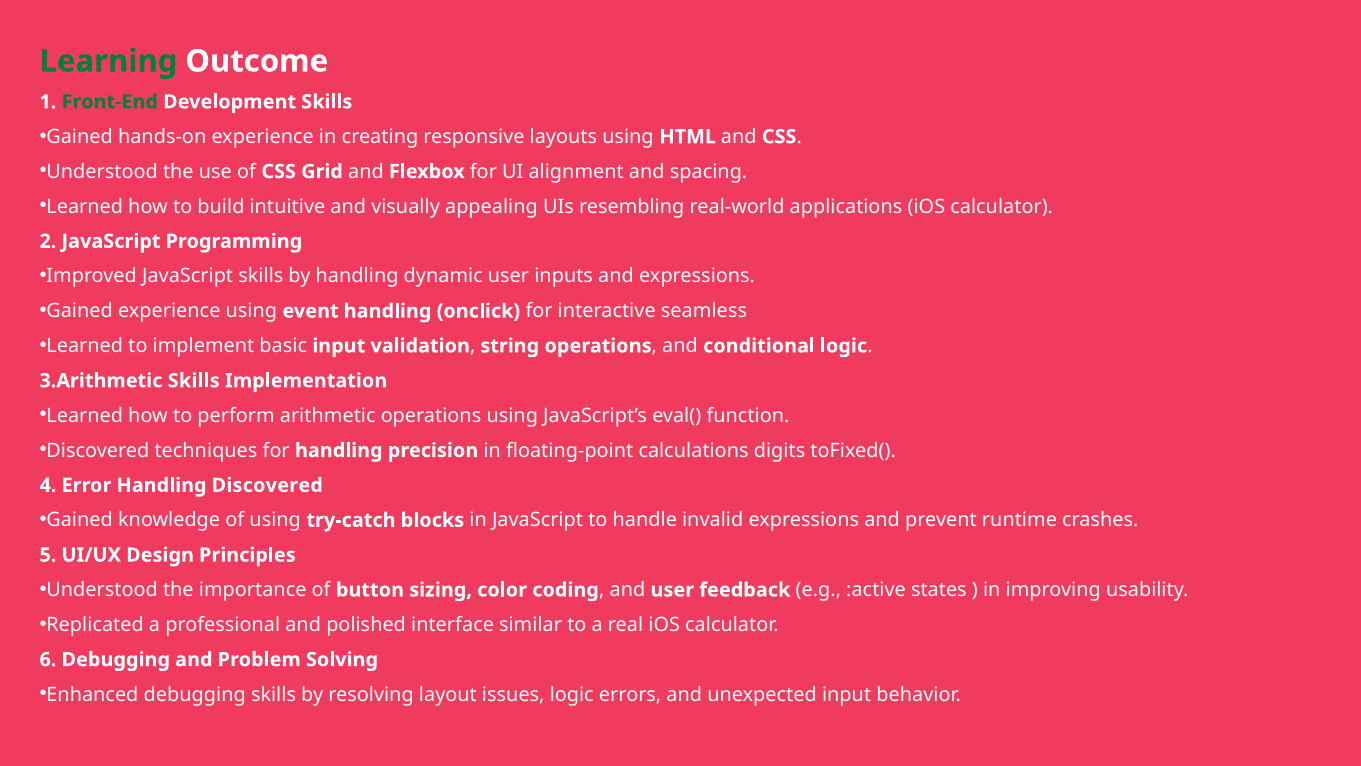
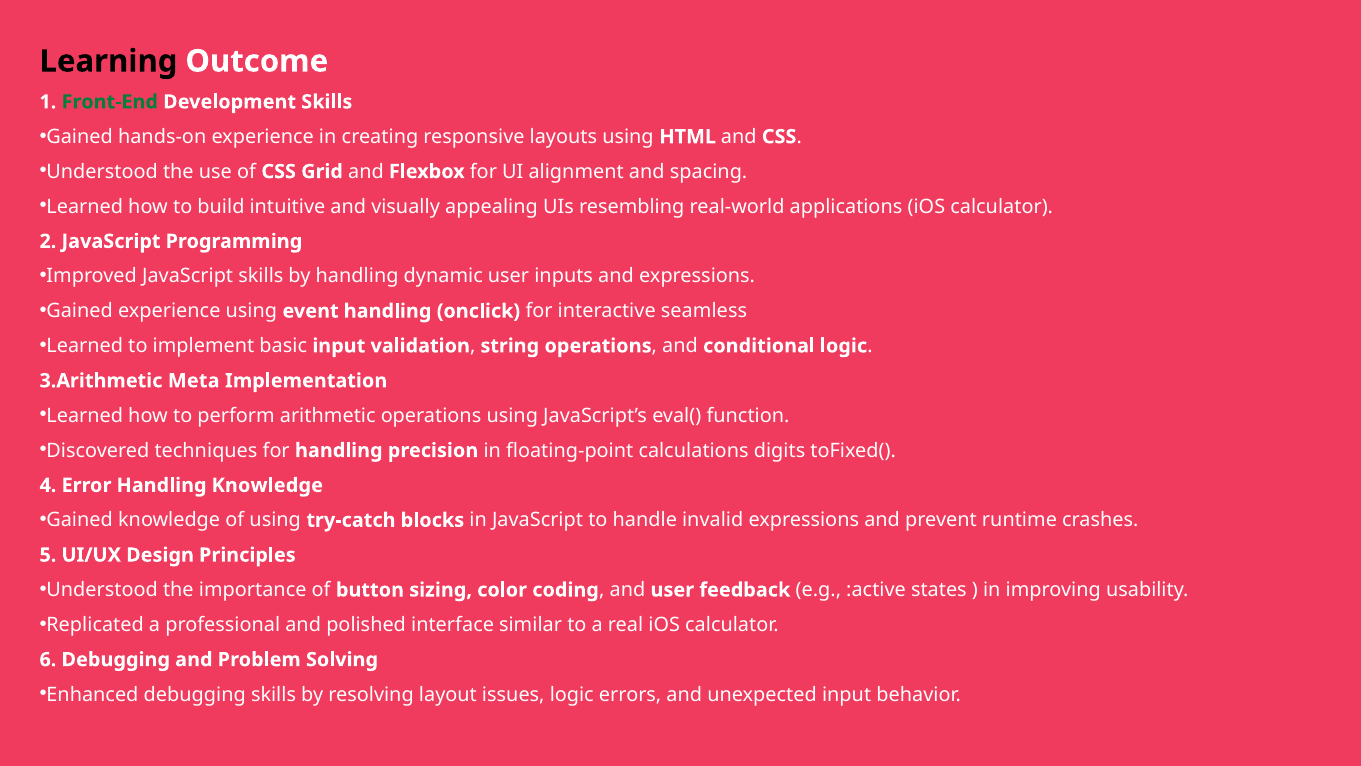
Learning colour: green -> black
3.Arithmetic Skills: Skills -> Meta
Handling Discovered: Discovered -> Knowledge
